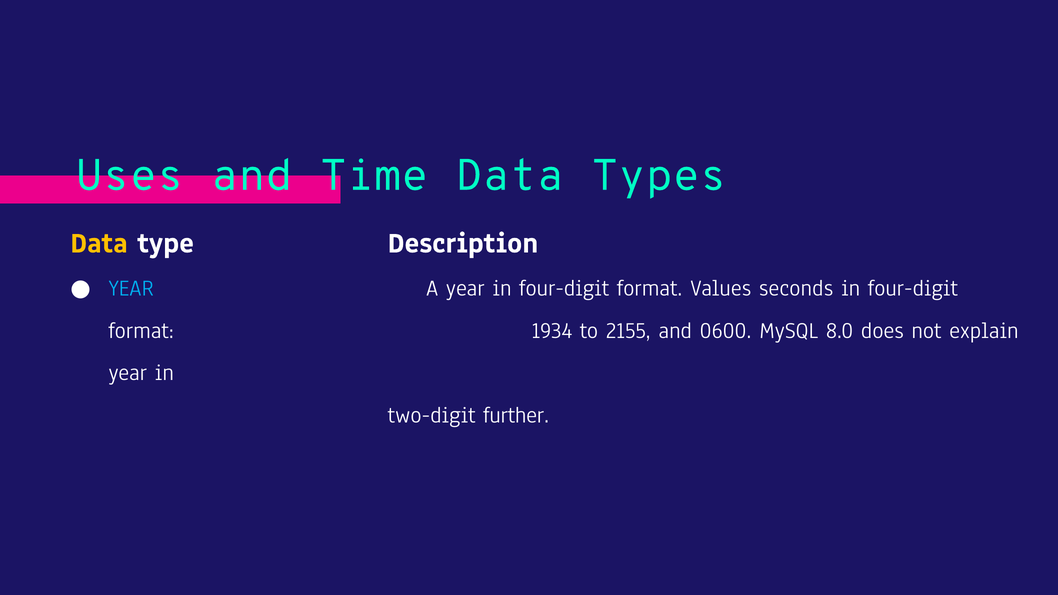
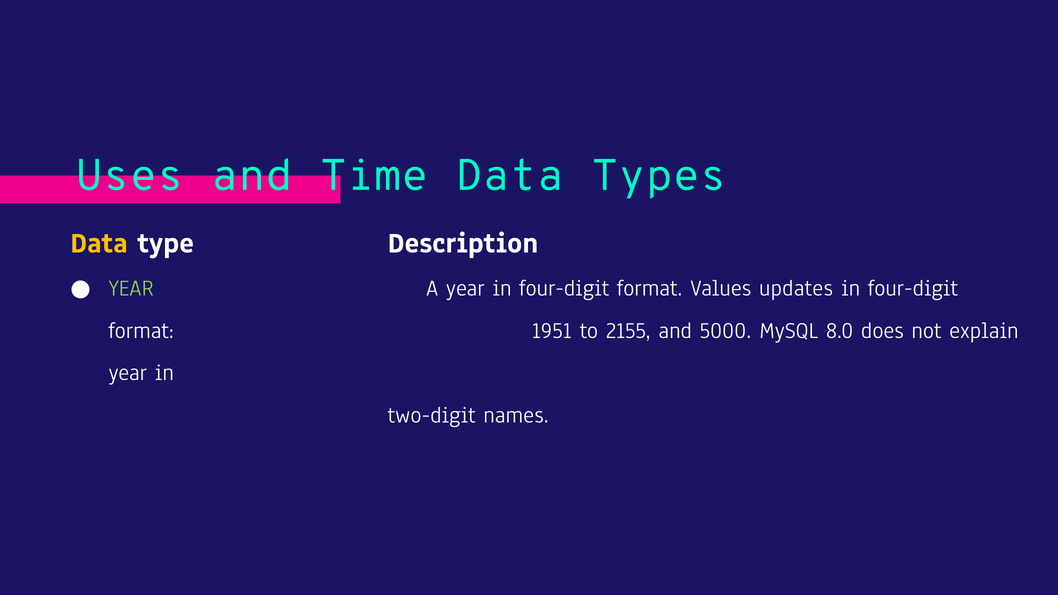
YEAR at (131, 288) colour: light blue -> light green
seconds: seconds -> updates
1934: 1934 -> 1951
0600: 0600 -> 5000
further: further -> names
